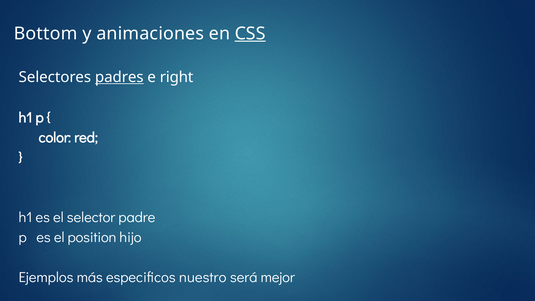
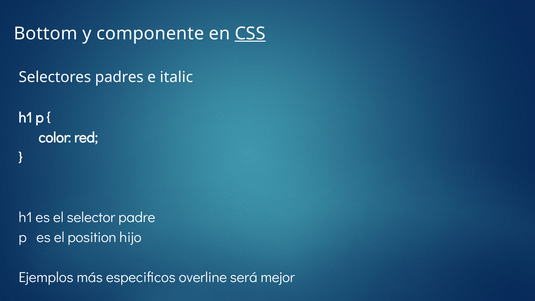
animaciones: animaciones -> componente
padres underline: present -> none
right: right -> italic
nuestro: nuestro -> overline
